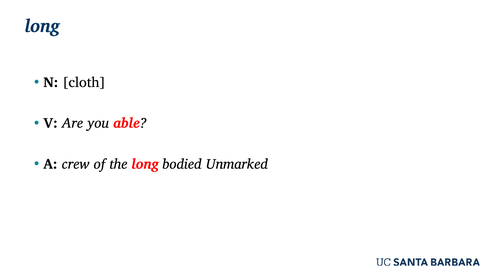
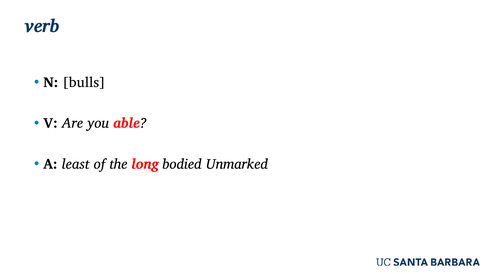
long at (42, 26): long -> verb
cloth: cloth -> bulls
crew: crew -> least
